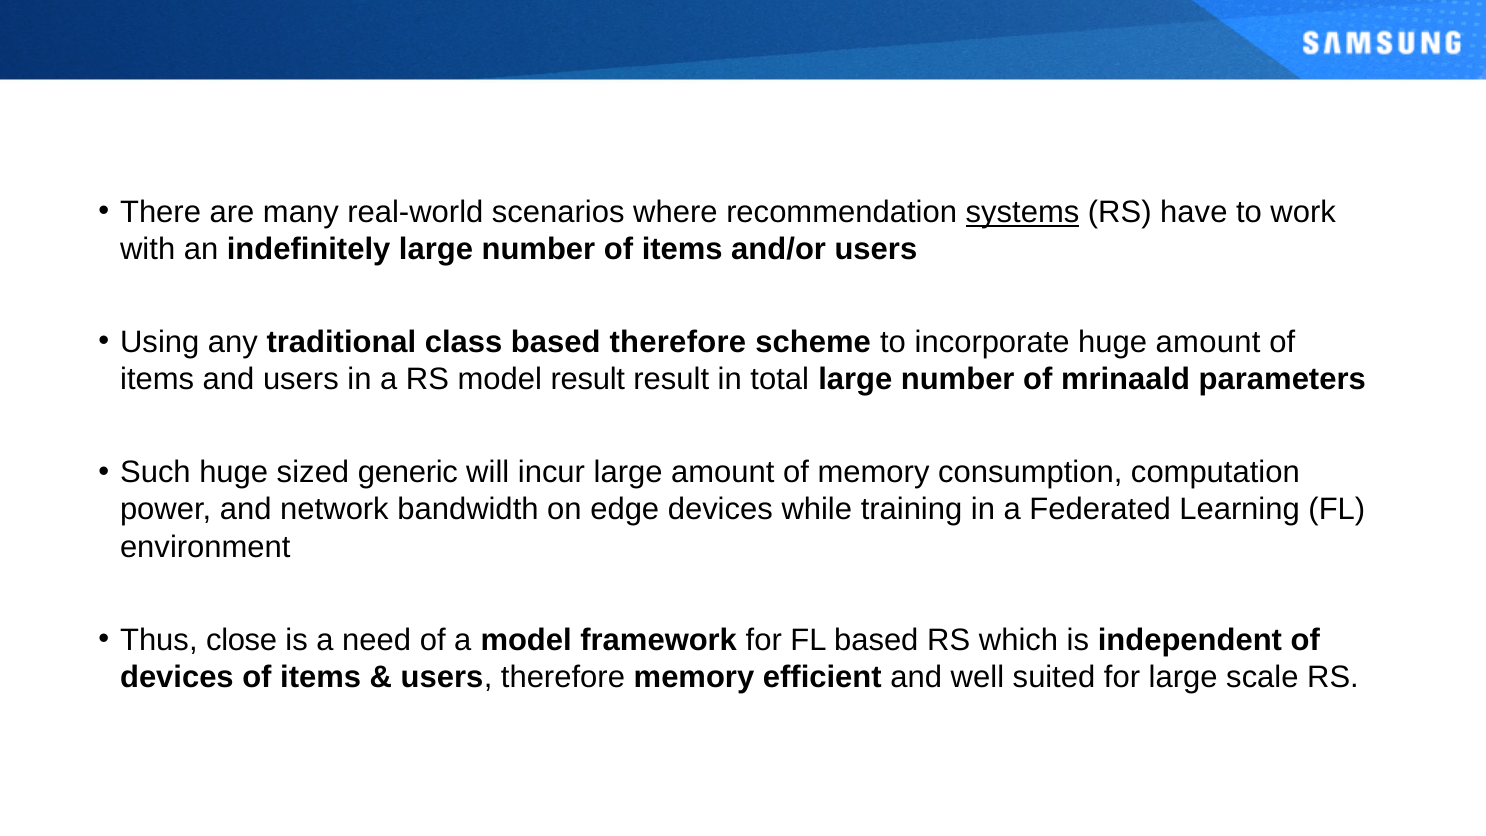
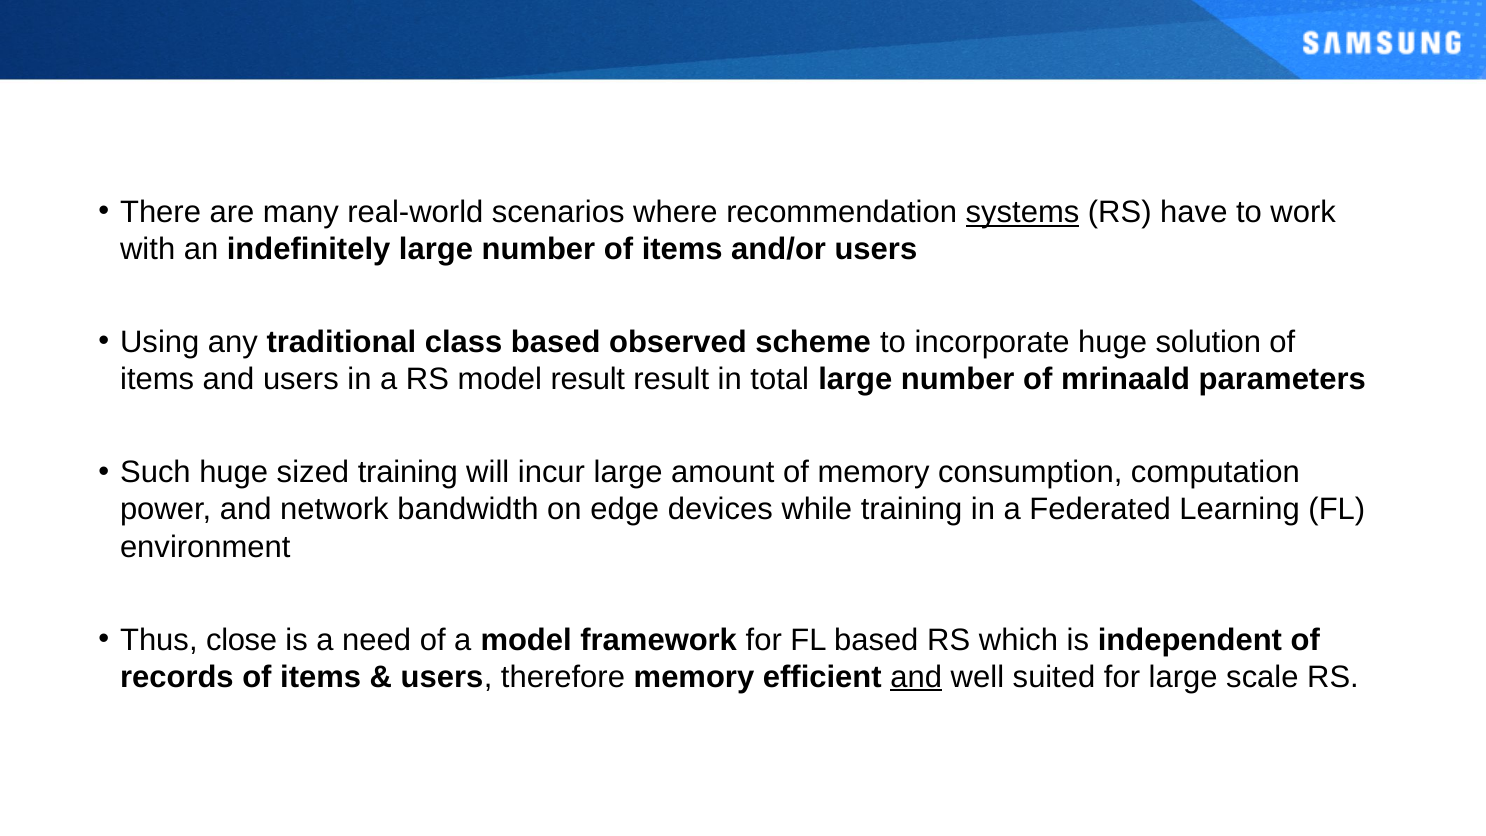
based therefore: therefore -> observed
huge amount: amount -> solution
sized generic: generic -> training
devices at (177, 677): devices -> records
and at (916, 677) underline: none -> present
